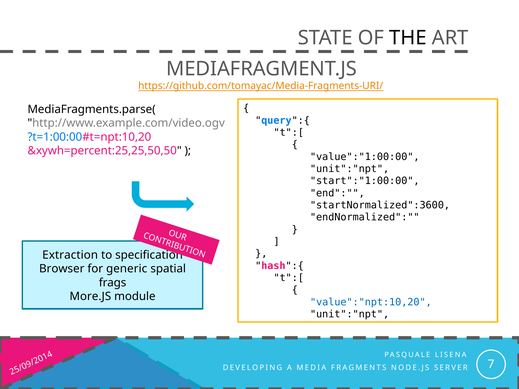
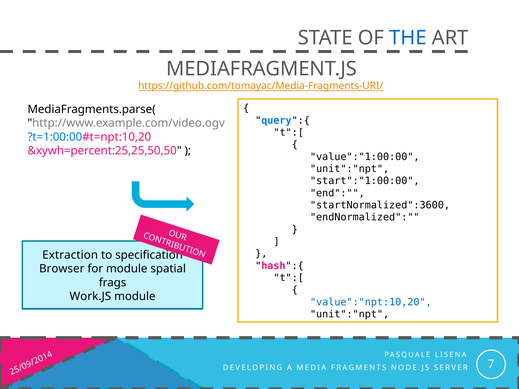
THE colour: black -> blue
for generic: generic -> module
More.JS: More.JS -> Work.JS
